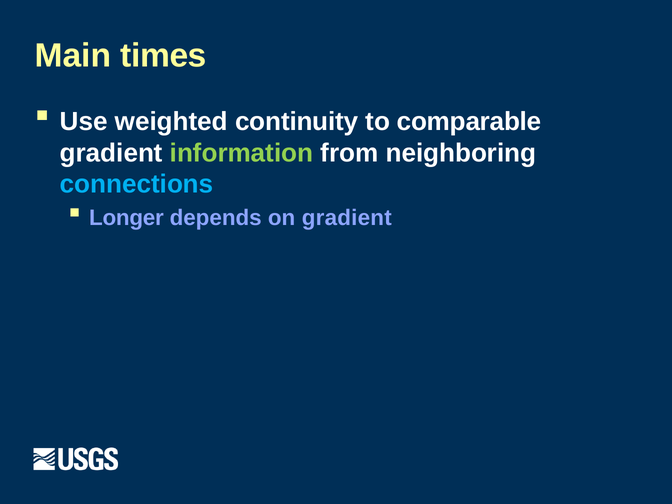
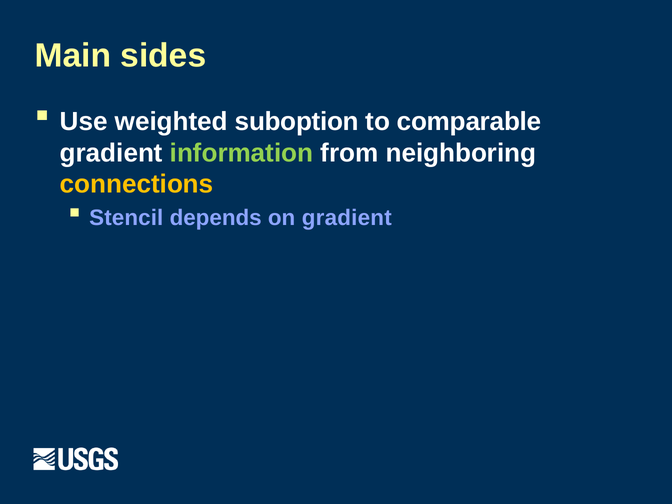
times: times -> sides
continuity: continuity -> suboption
connections colour: light blue -> yellow
Longer: Longer -> Stencil
